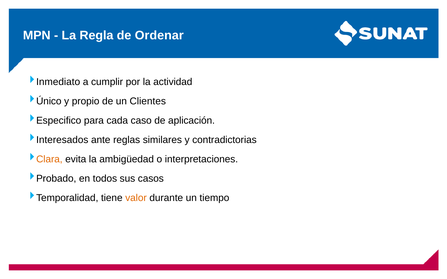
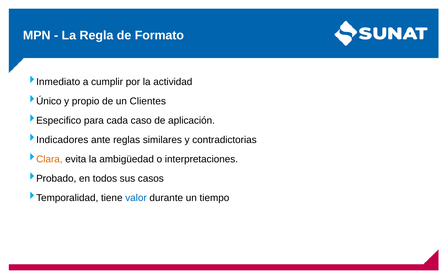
Ordenar: Ordenar -> Formato
Interesados: Interesados -> Indicadores
valor colour: orange -> blue
